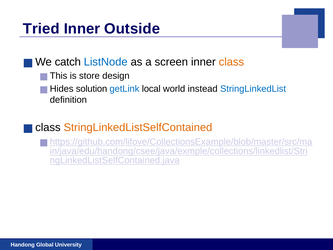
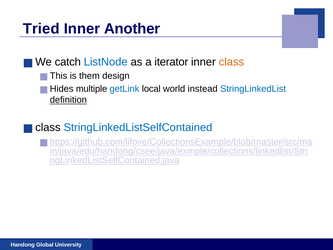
Outside: Outside -> Another
screen: screen -> iterator
store: store -> them
solution: solution -> multiple
definition underline: none -> present
StringLinkedListSelfContained colour: orange -> blue
